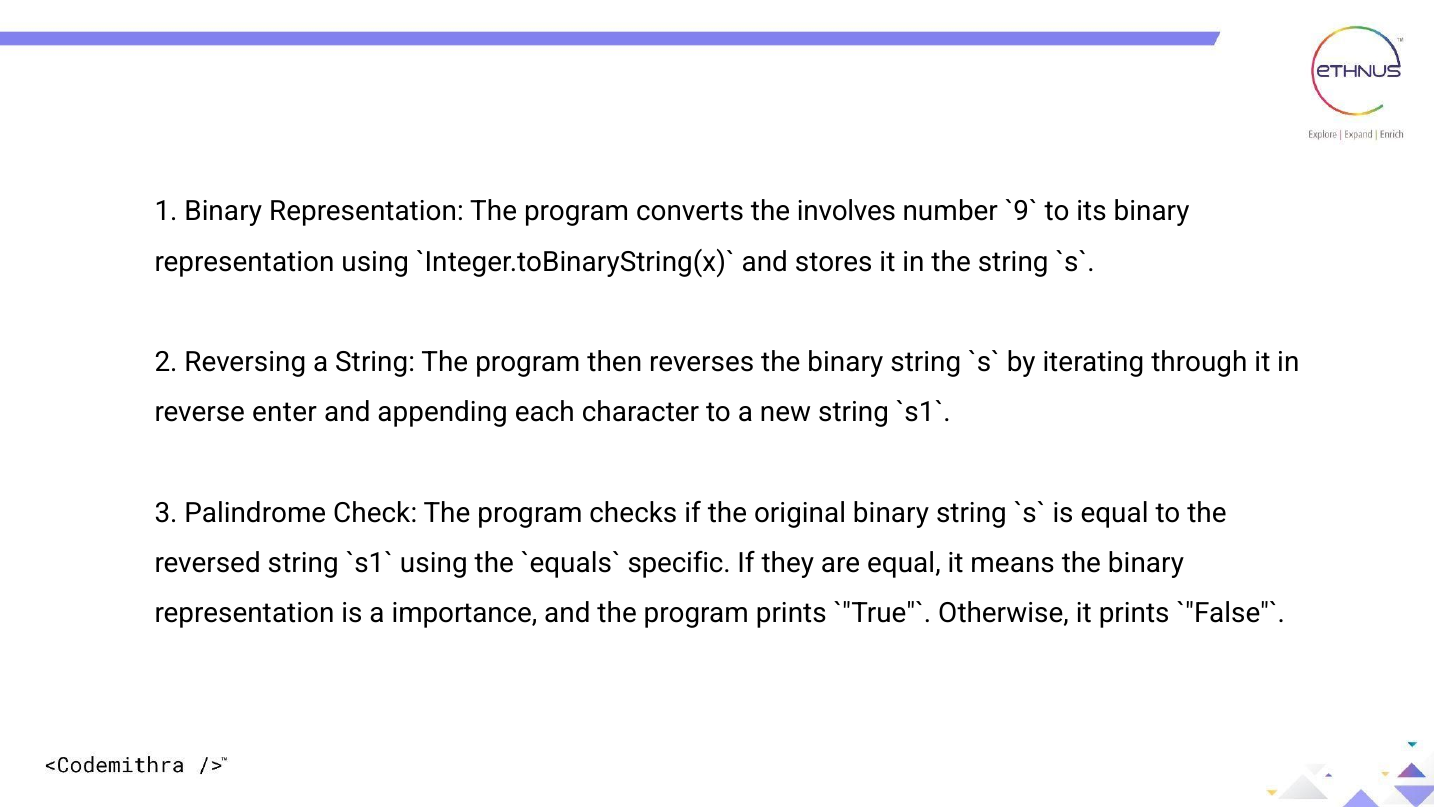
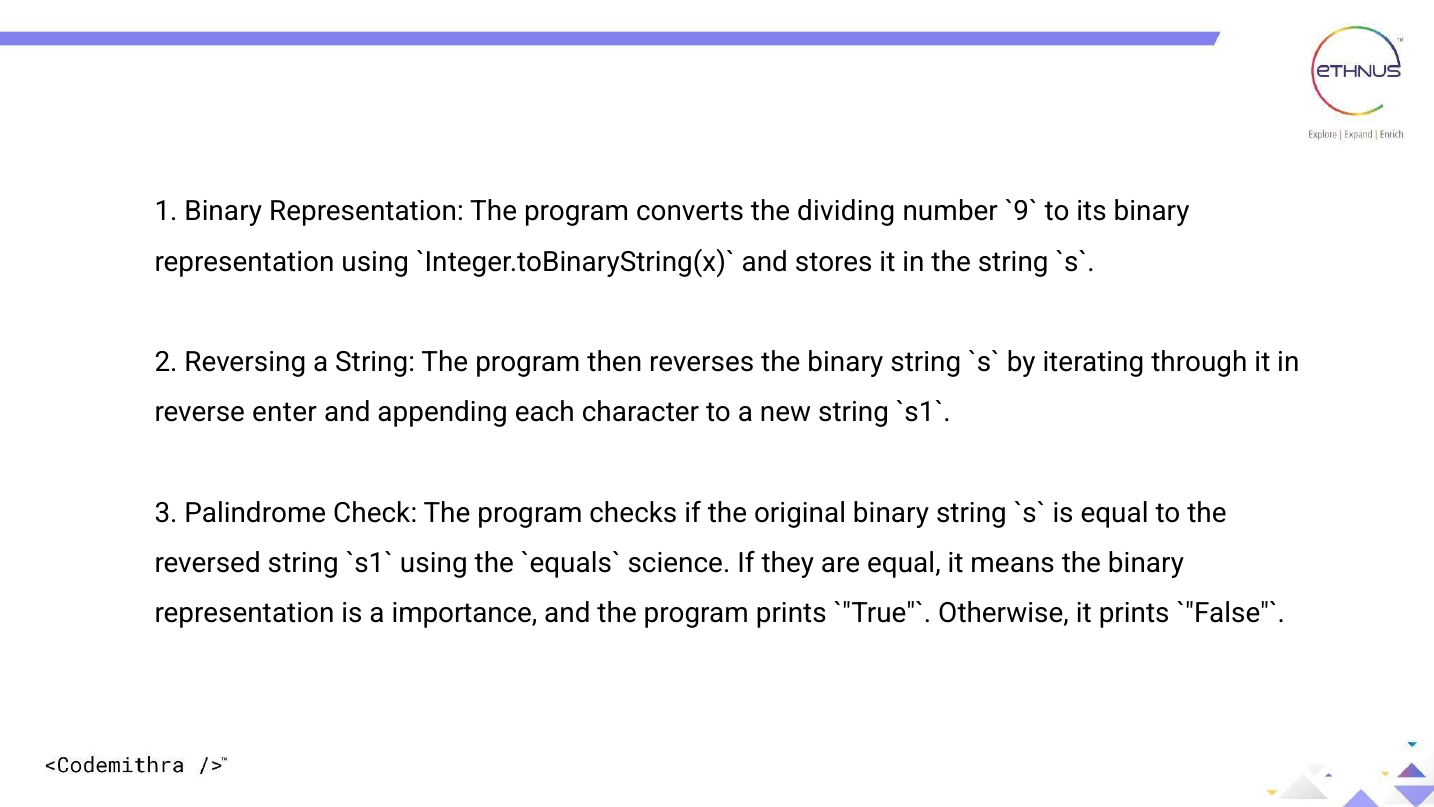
involves: involves -> dividing
specific: specific -> science
